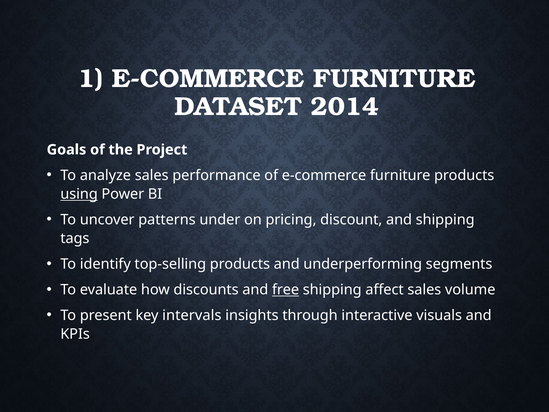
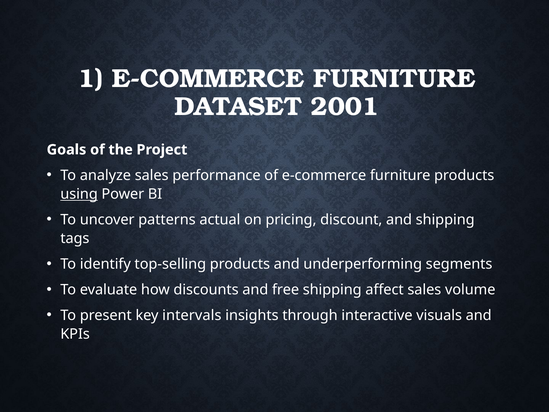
2014: 2014 -> 2001
under: under -> actual
free underline: present -> none
